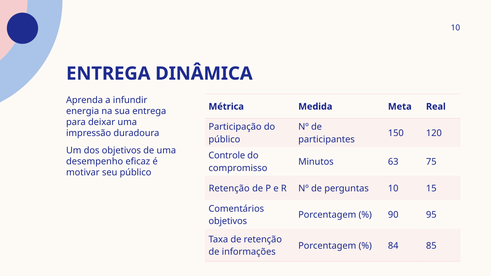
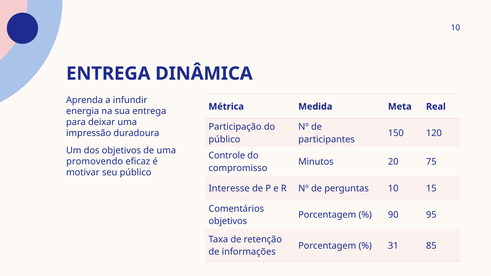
desempenho: desempenho -> promovendo
63: 63 -> 20
Retenção at (229, 189): Retenção -> Interesse
84: 84 -> 31
